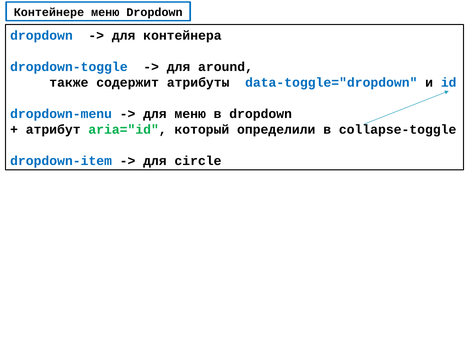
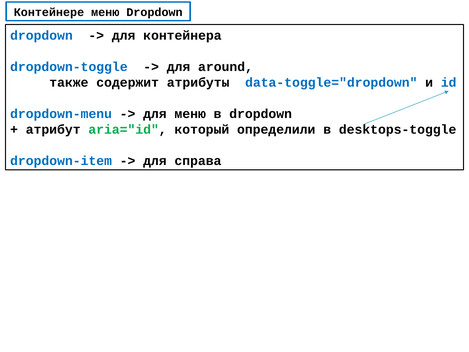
collapse-toggle: collapse-toggle -> desktops-toggle
circle: circle -> справа
